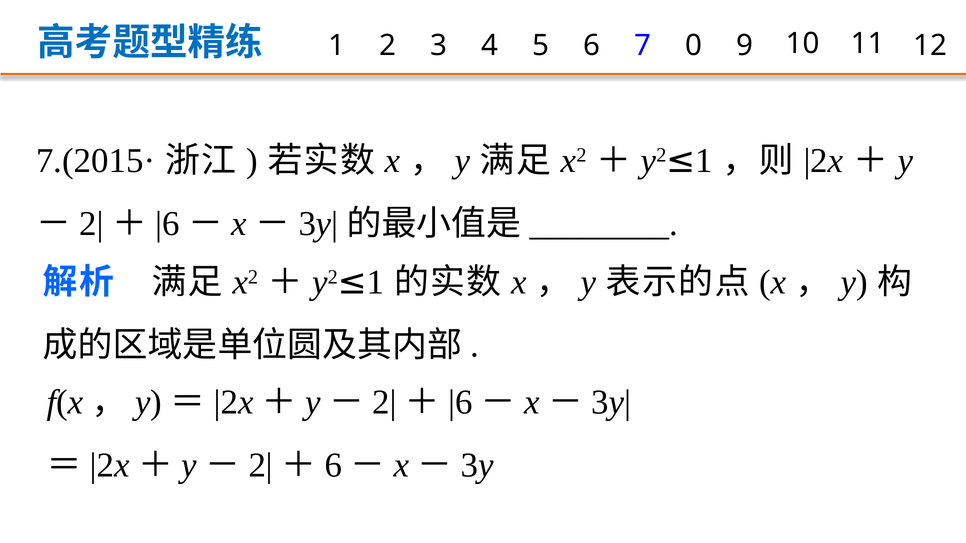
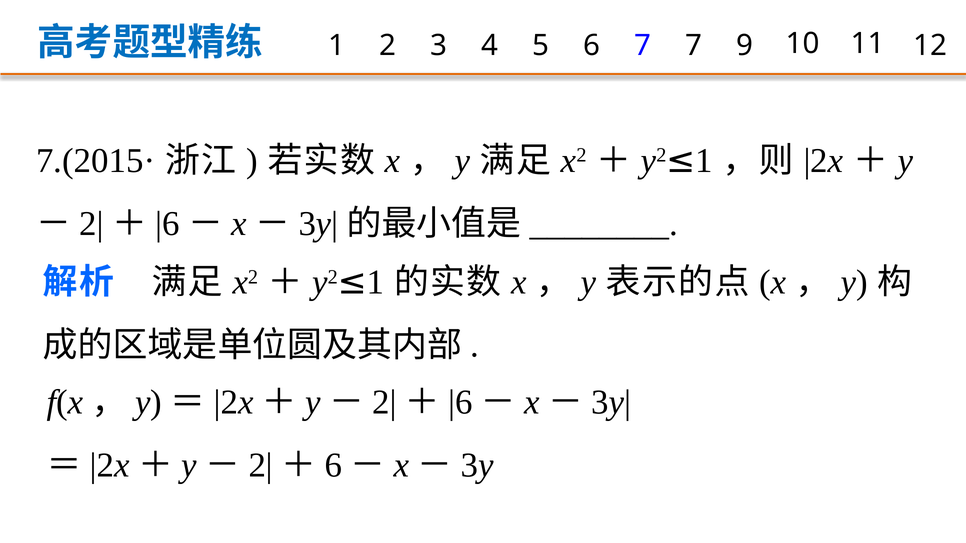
7 0: 0 -> 7
